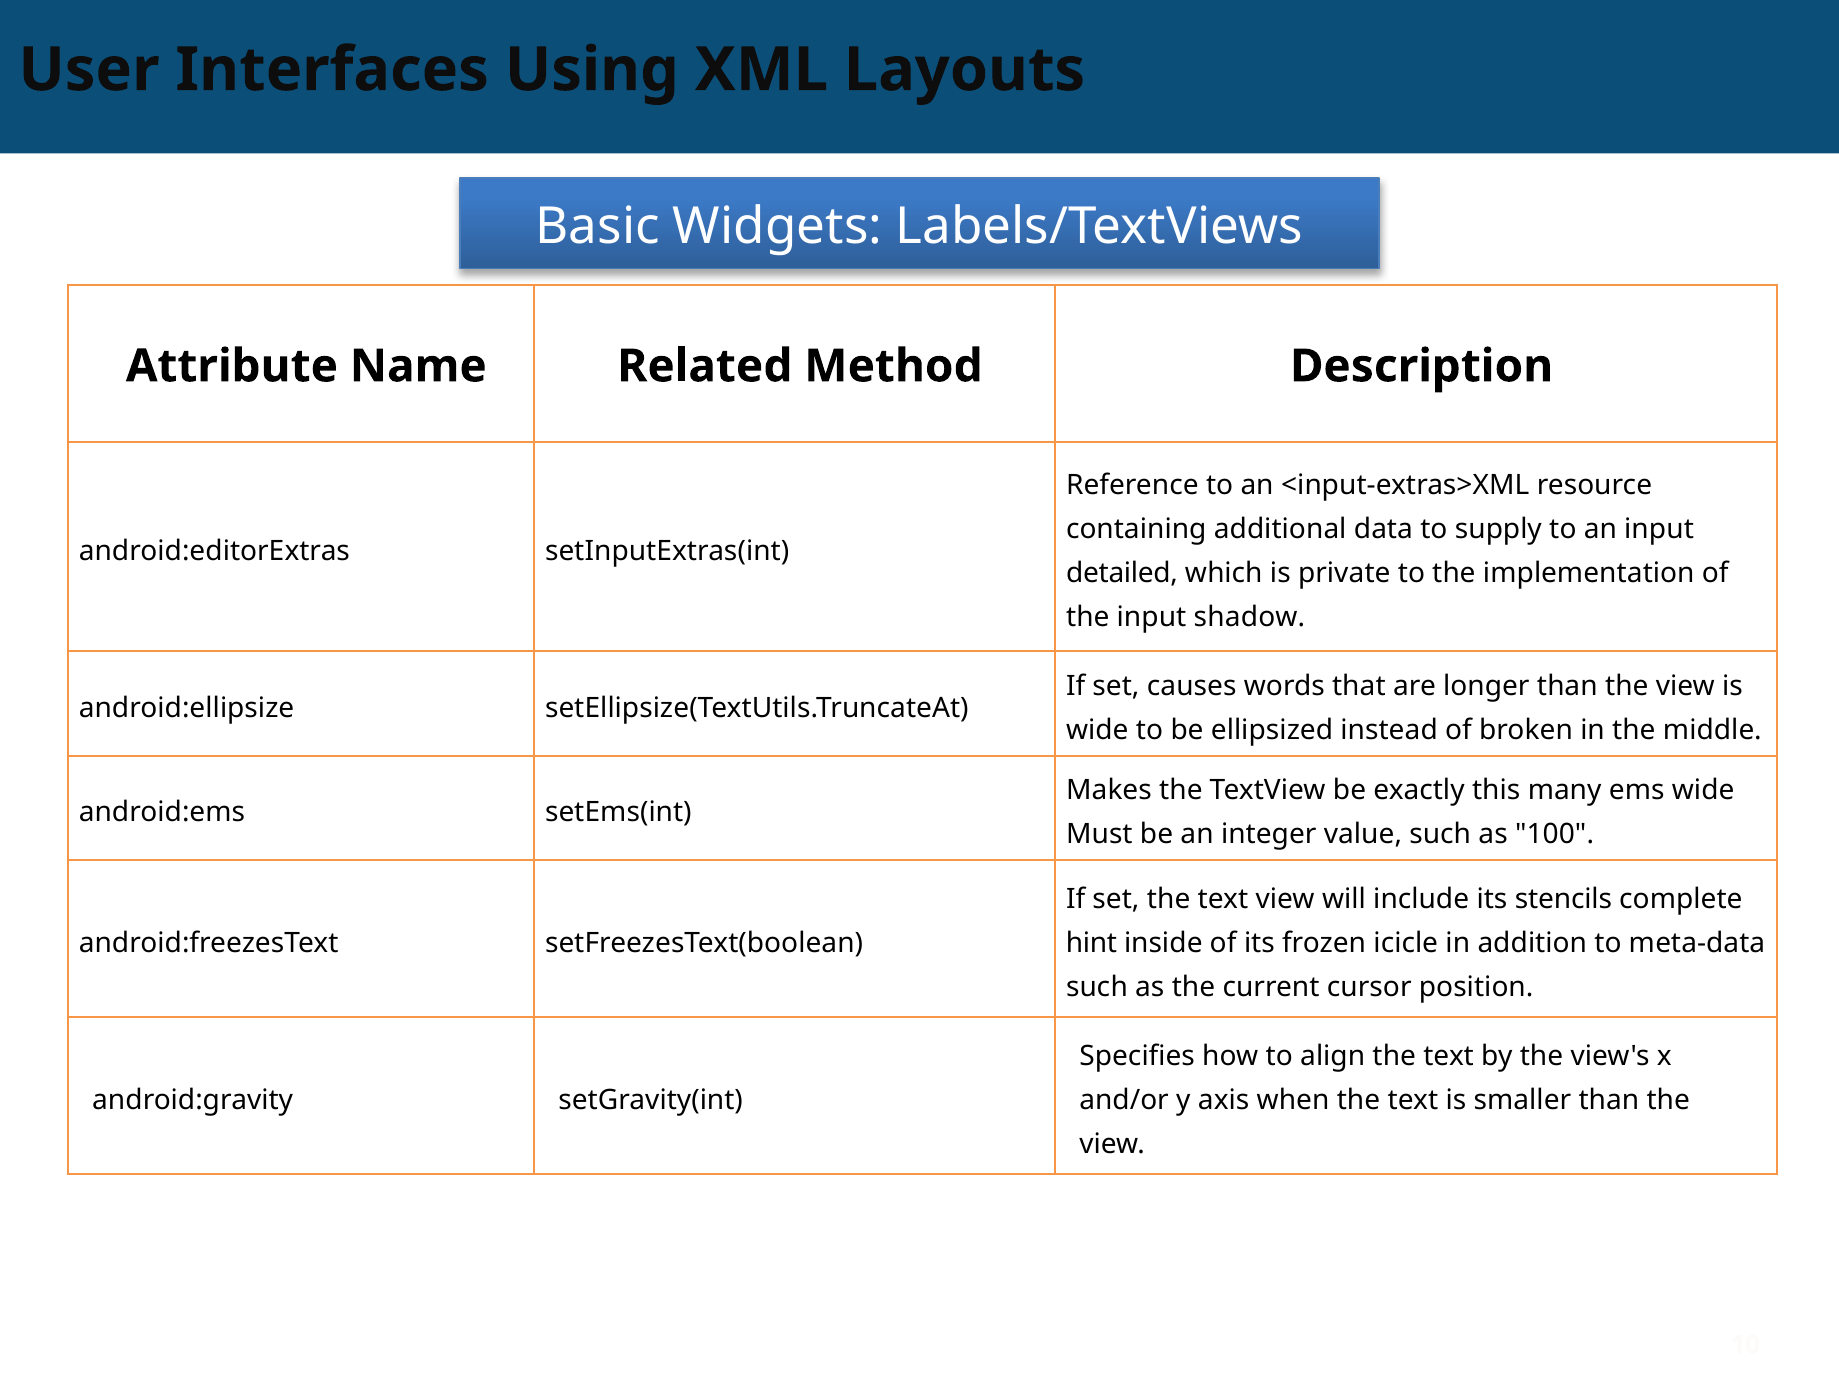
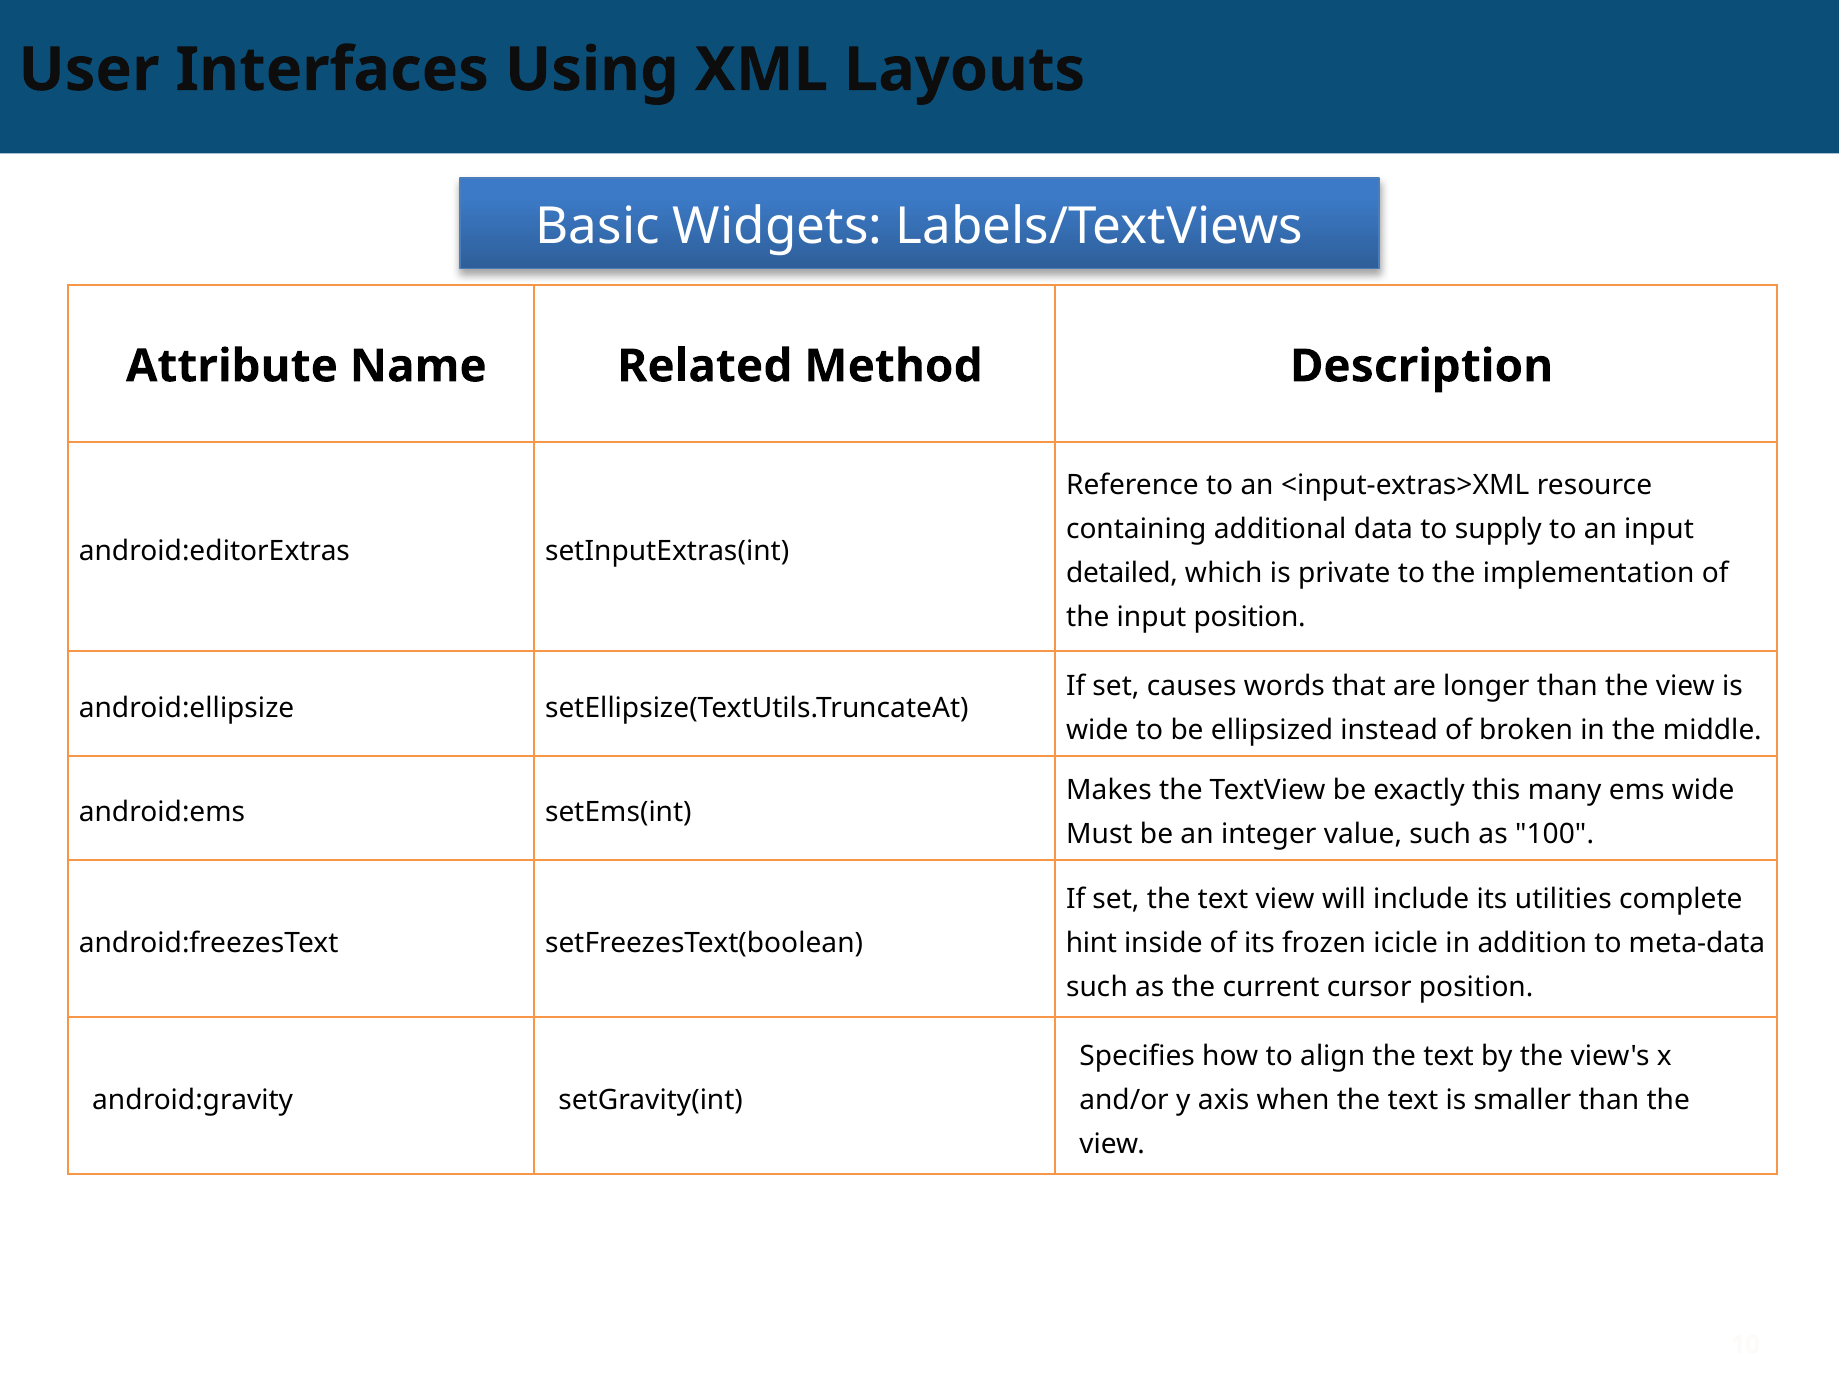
input shadow: shadow -> position
stencils: stencils -> utilities
